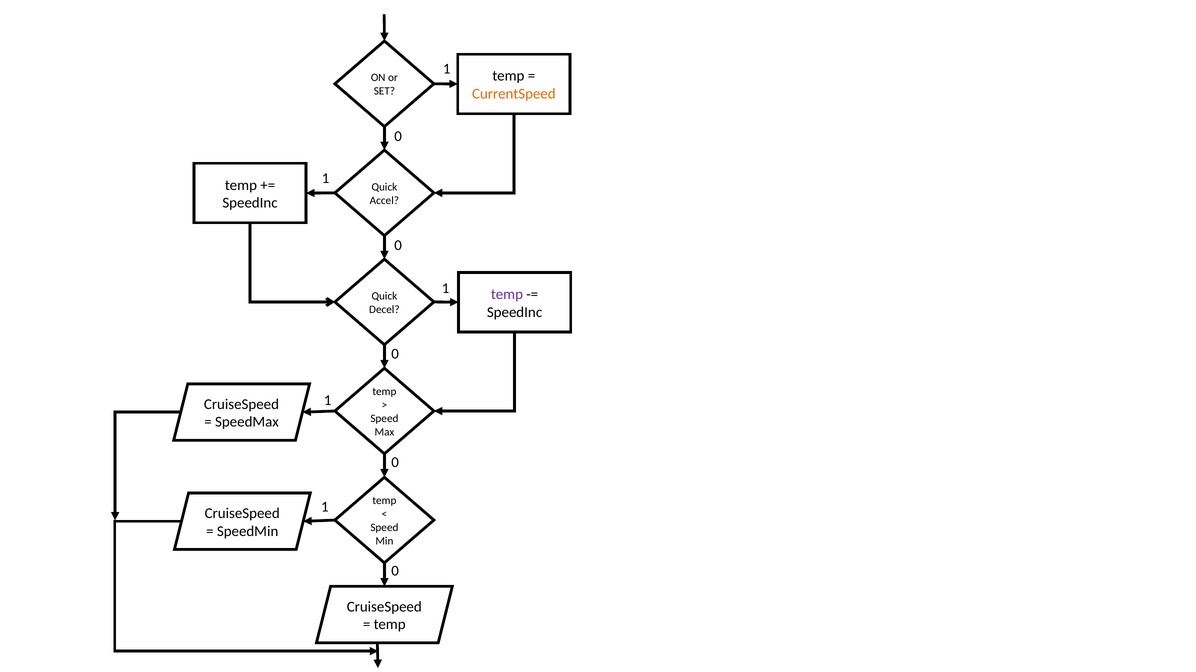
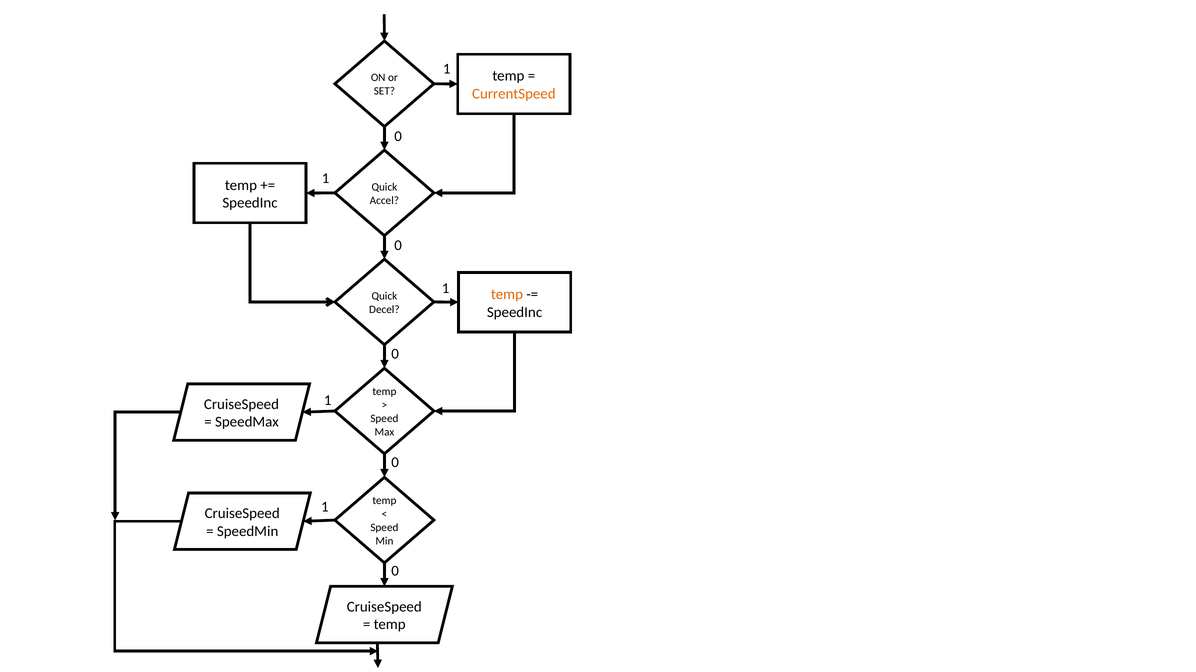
temp at (507, 295) colour: purple -> orange
